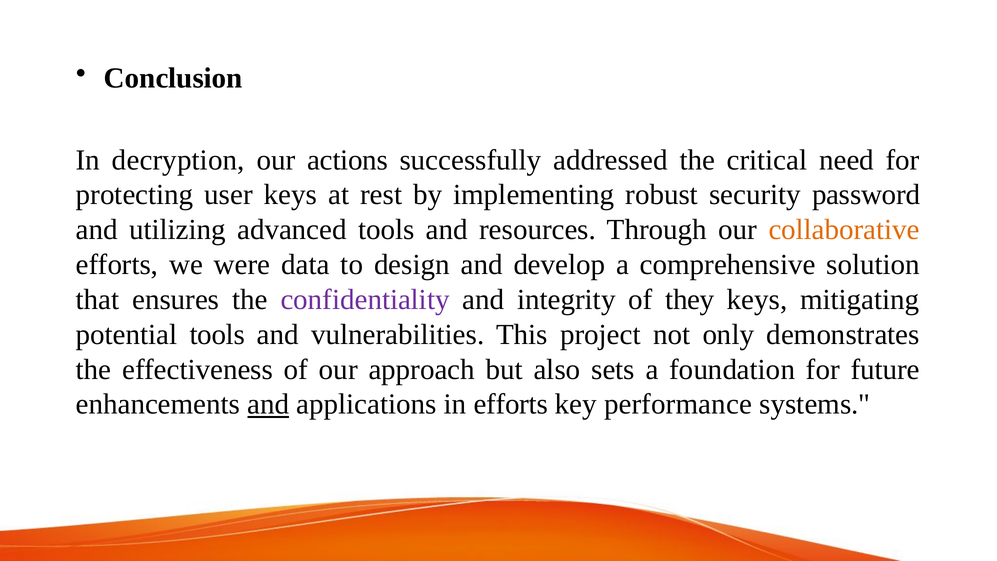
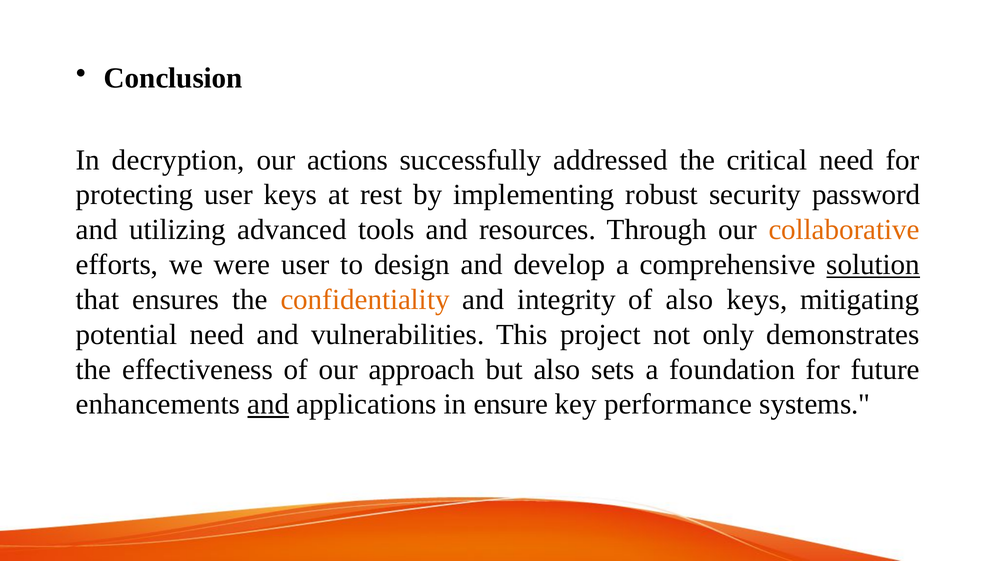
were data: data -> user
solution underline: none -> present
confidentiality colour: purple -> orange
of they: they -> also
potential tools: tools -> need
in efforts: efforts -> ensure
